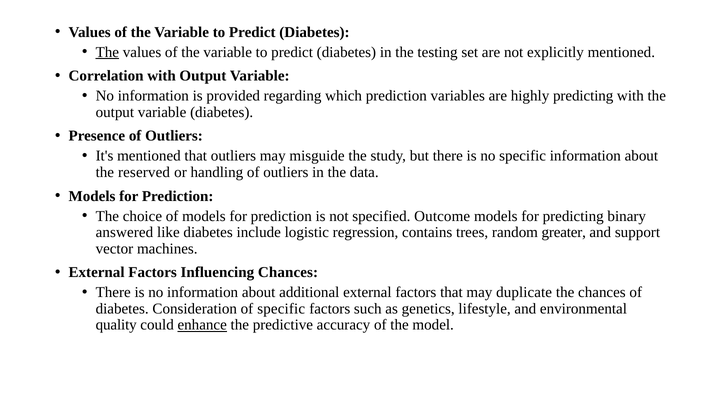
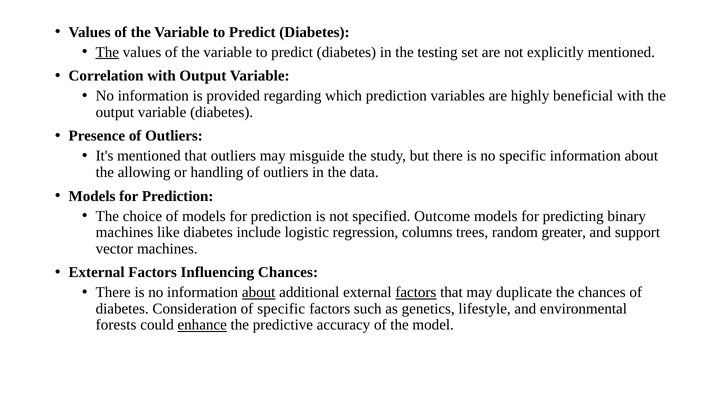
highly predicting: predicting -> beneficial
reserved: reserved -> allowing
answered at (124, 232): answered -> machines
contains: contains -> columns
about at (259, 292) underline: none -> present
factors at (416, 292) underline: none -> present
quality: quality -> forests
